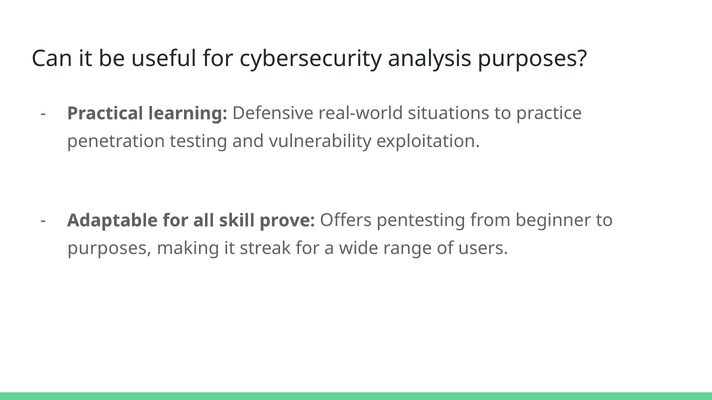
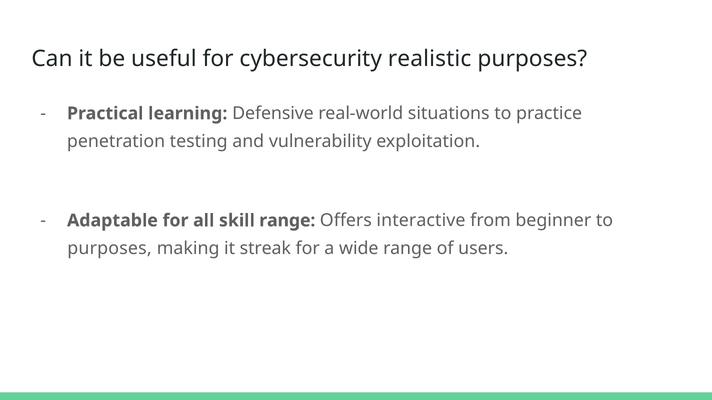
analysis: analysis -> realistic
skill prove: prove -> range
pentesting: pentesting -> interactive
